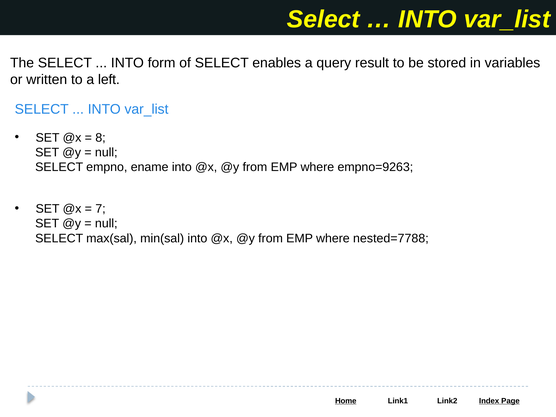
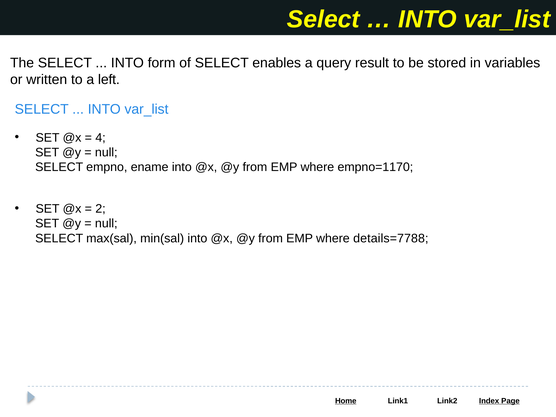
8: 8 -> 4
empno=9263: empno=9263 -> empno=1170
7: 7 -> 2
nested=7788: nested=7788 -> details=7788
